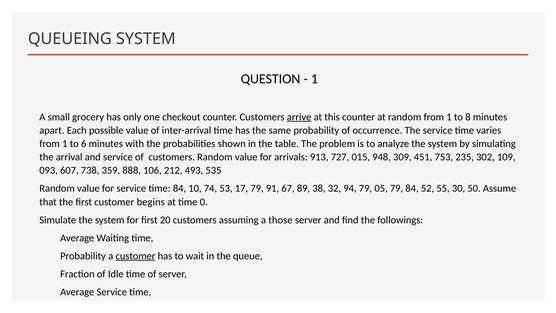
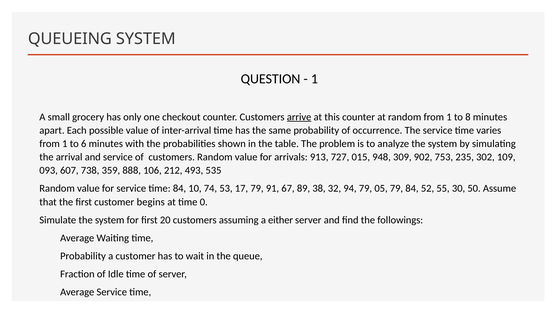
451: 451 -> 902
those: those -> either
customer at (135, 256) underline: present -> none
